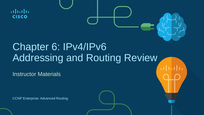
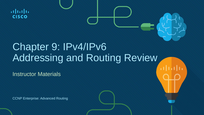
6: 6 -> 9
